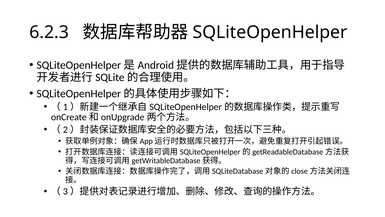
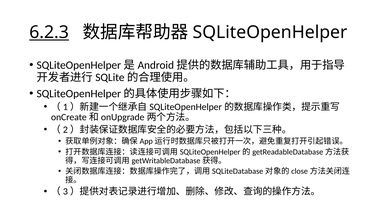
6.2.3 underline: none -> present
